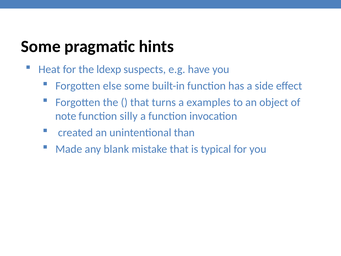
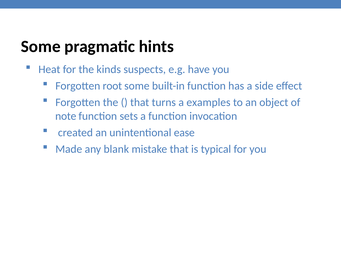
ldexp: ldexp -> kinds
else: else -> root
silly: silly -> sets
than: than -> ease
